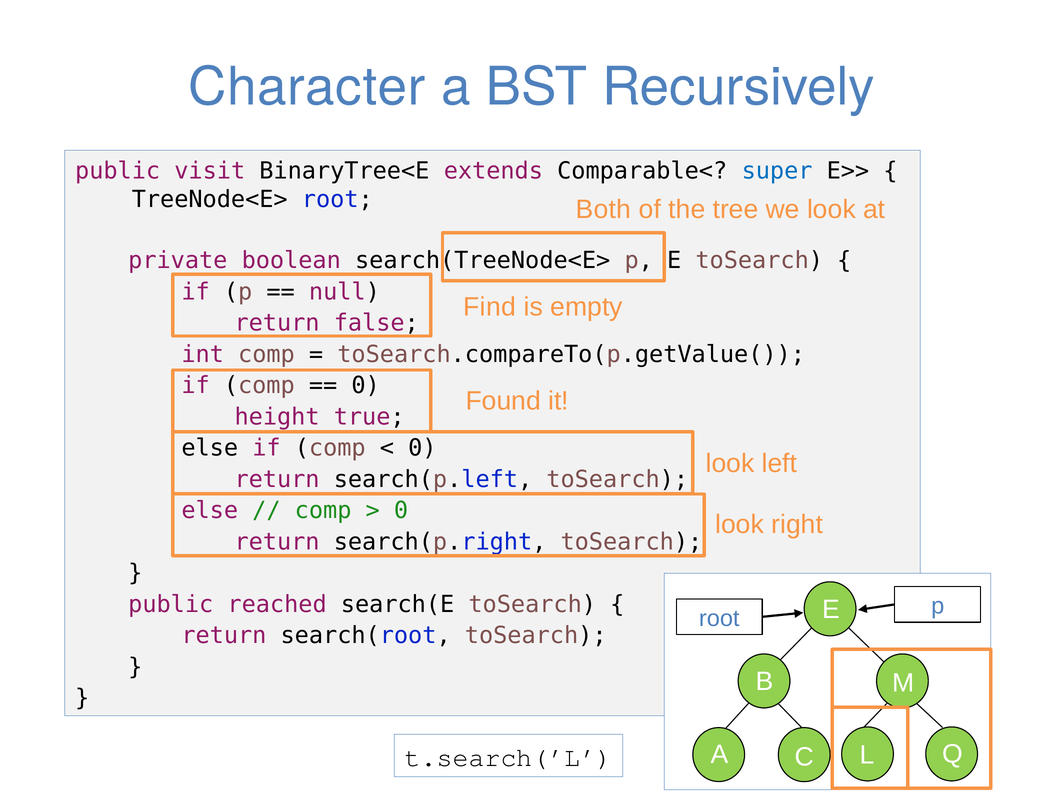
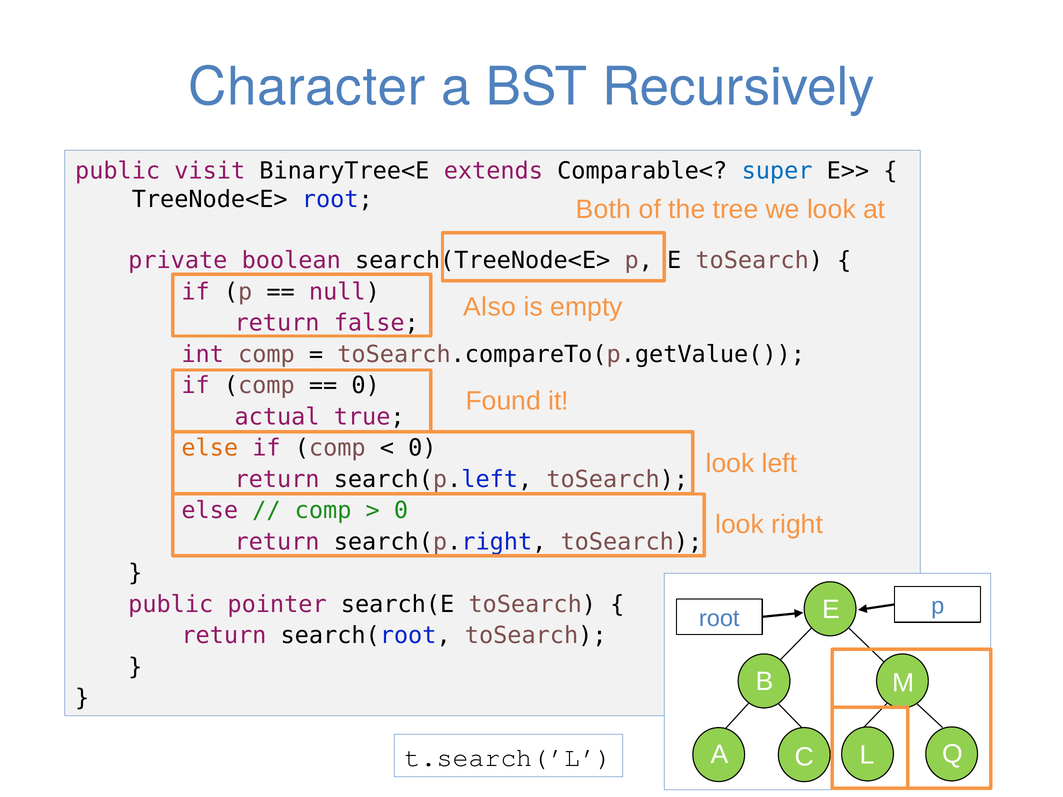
Find: Find -> Also
height: height -> actual
else at (210, 448) colour: black -> orange
reached: reached -> pointer
